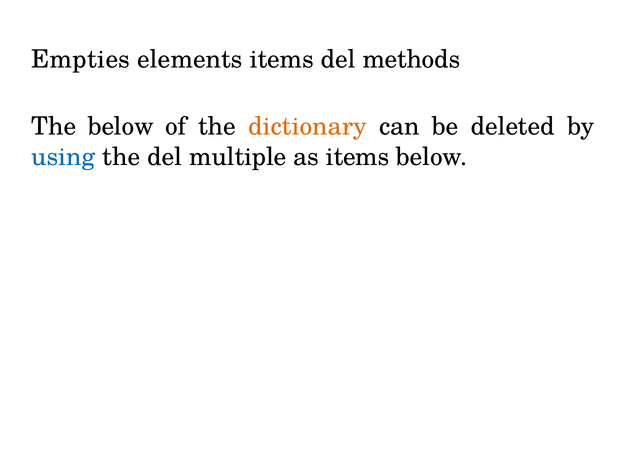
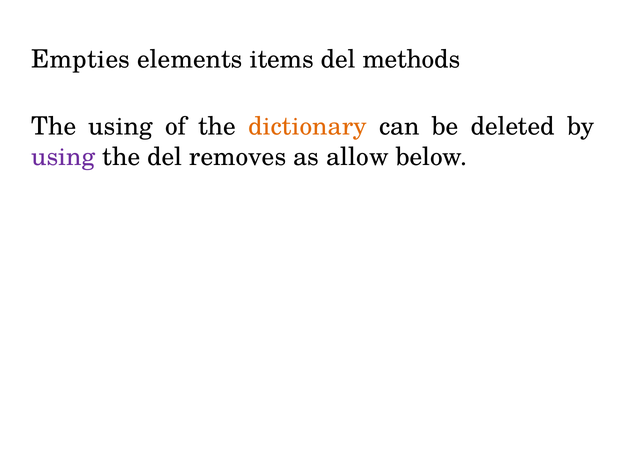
The below: below -> using
using at (63, 157) colour: blue -> purple
multiple: multiple -> removes
as items: items -> allow
